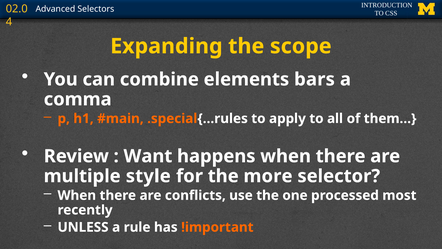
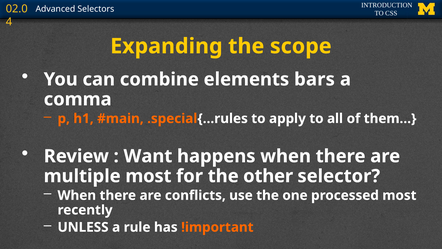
style at (148, 176): style -> most
more: more -> other
